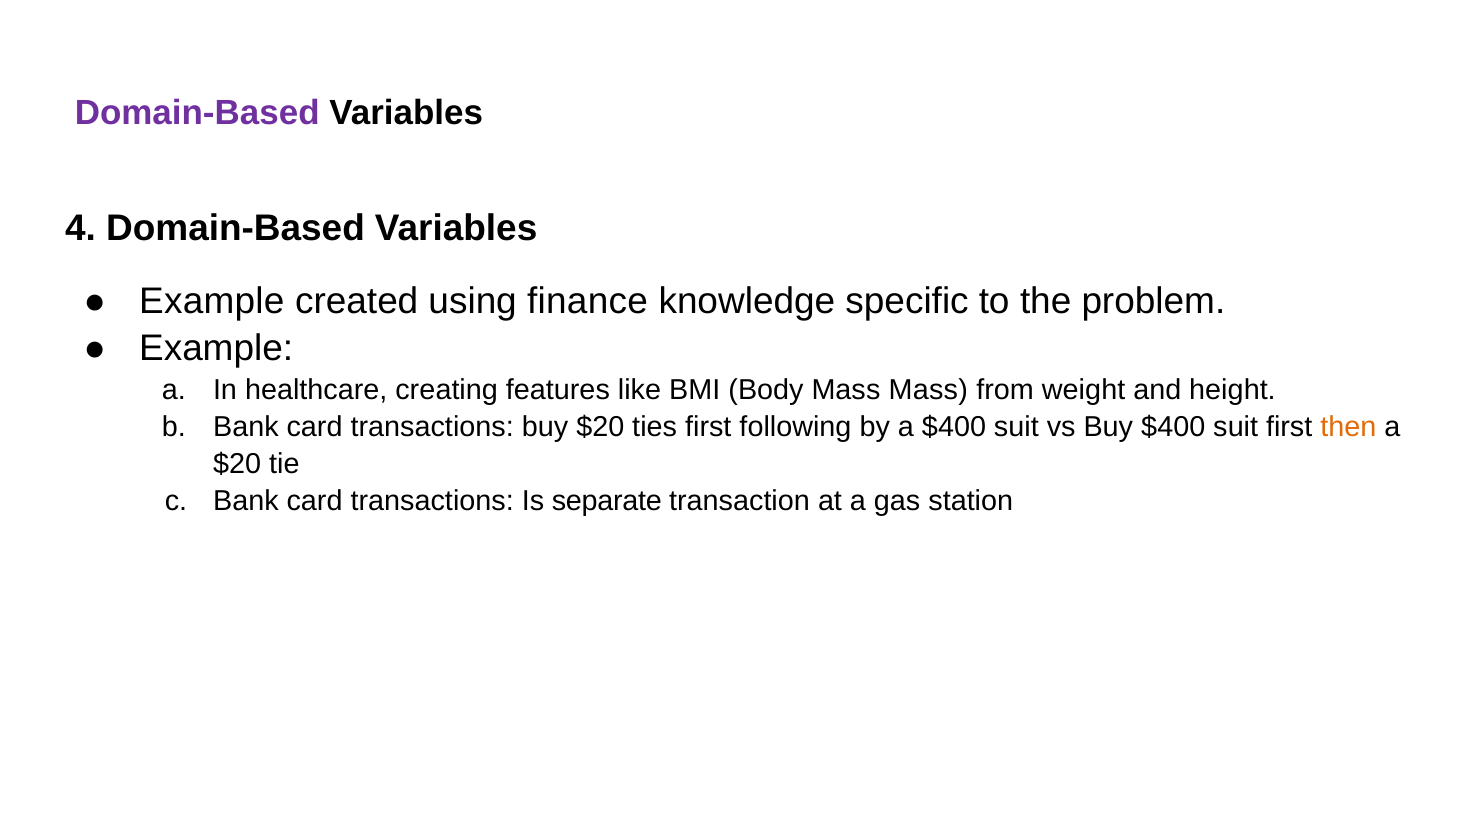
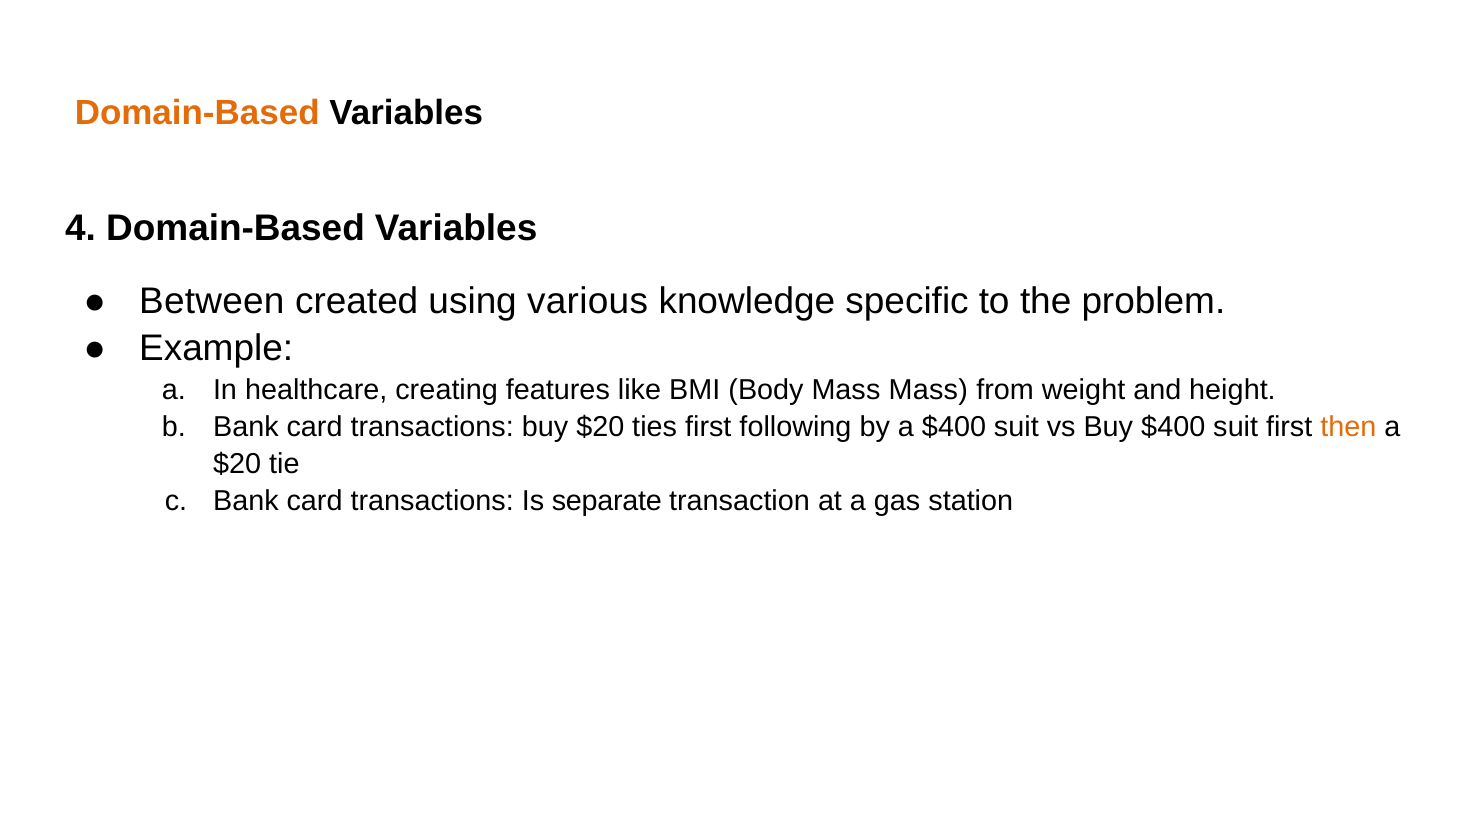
Domain-Based at (197, 113) colour: purple -> orange
Example at (212, 301): Example -> Between
finance: finance -> various
